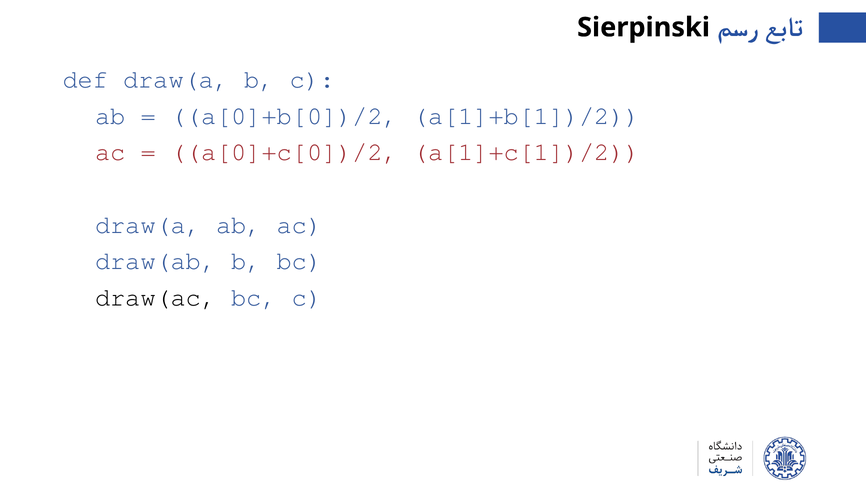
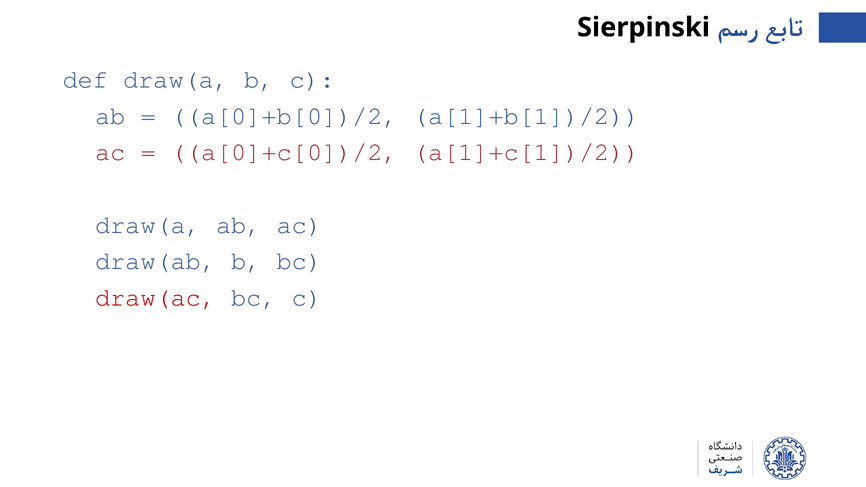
draw(ac colour: black -> red
